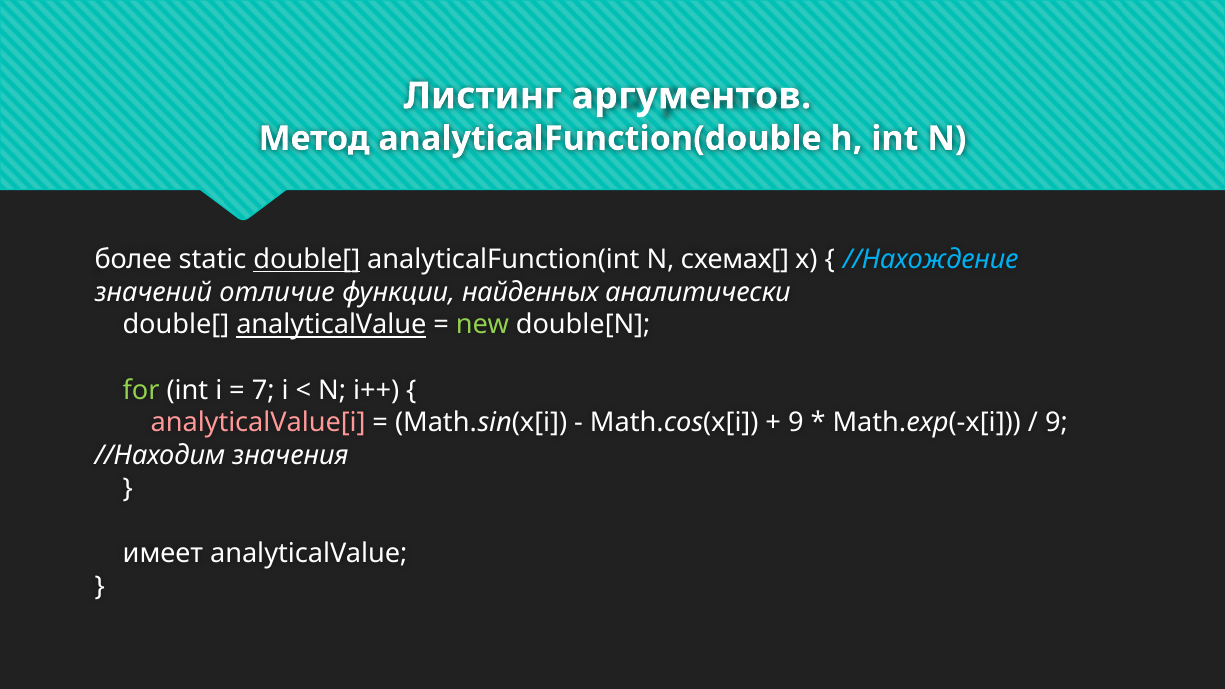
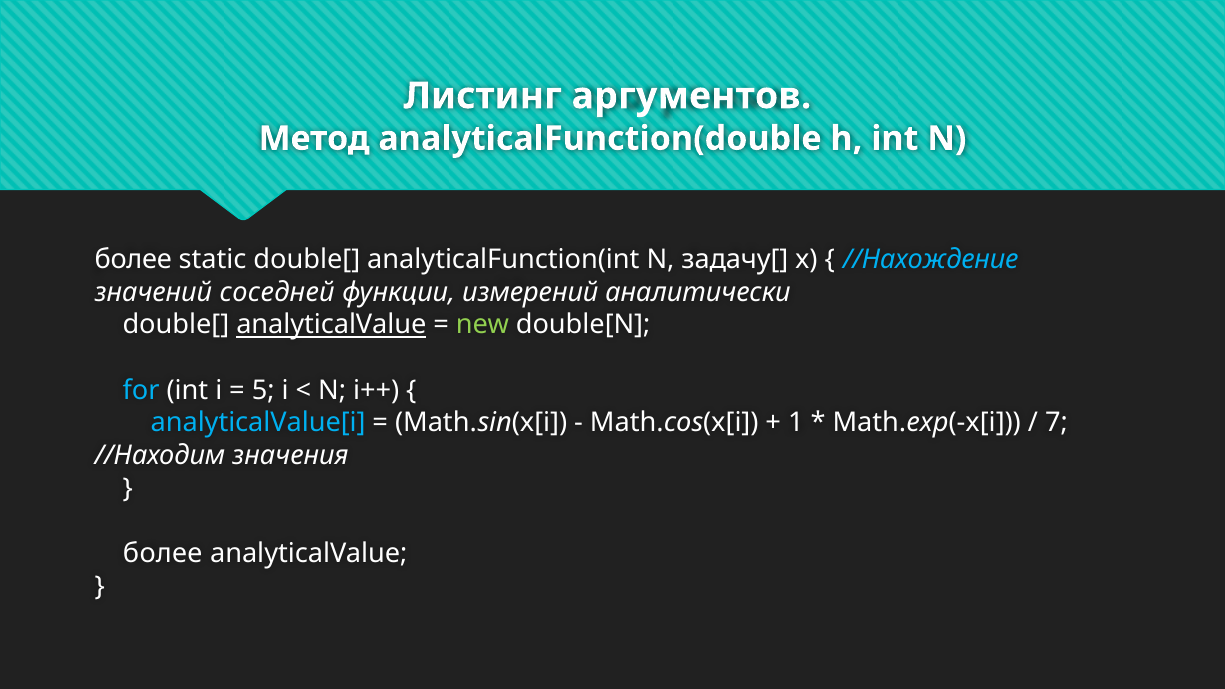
double[ at (307, 260) underline: present -> none
схемах[: схемах[ -> задачу[
отличие: отличие -> соседней
найденных: найденных -> измерений
for colour: light green -> light blue
7: 7 -> 5
analyticalValue[i colour: pink -> light blue
9 at (796, 423): 9 -> 1
9 at (1056, 423): 9 -> 7
имеет at (163, 554): имеет -> более
